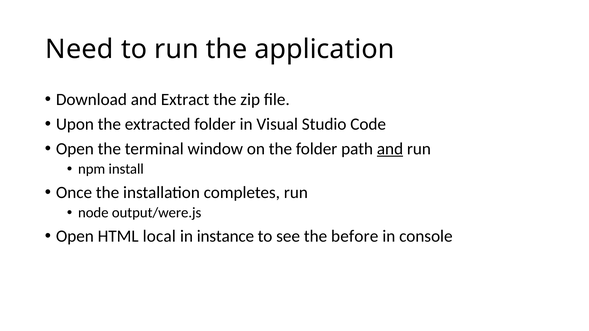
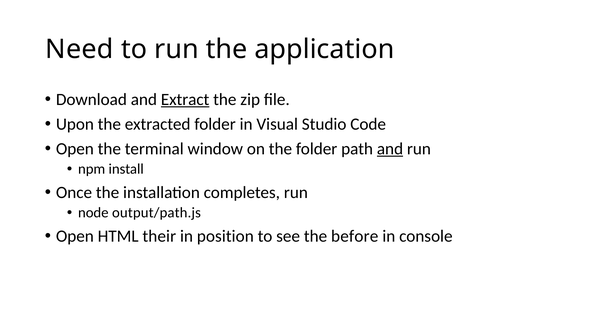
Extract underline: none -> present
output/were.js: output/were.js -> output/path.js
local: local -> their
instance: instance -> position
